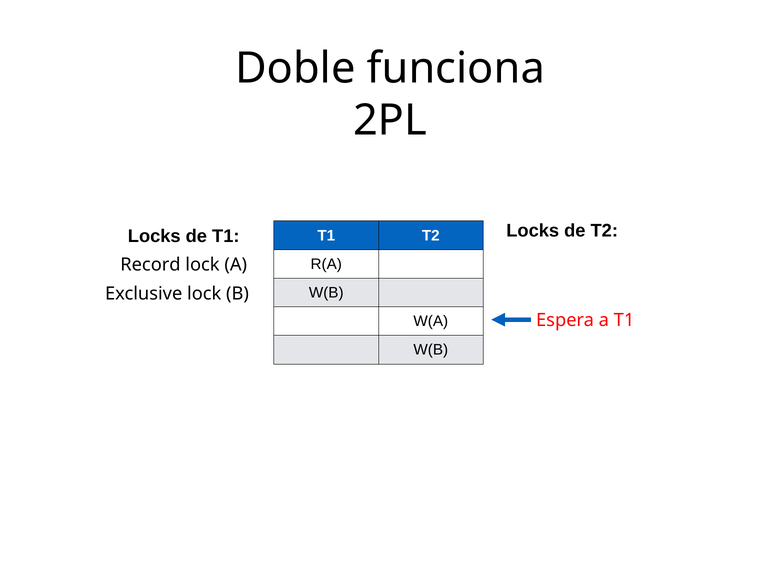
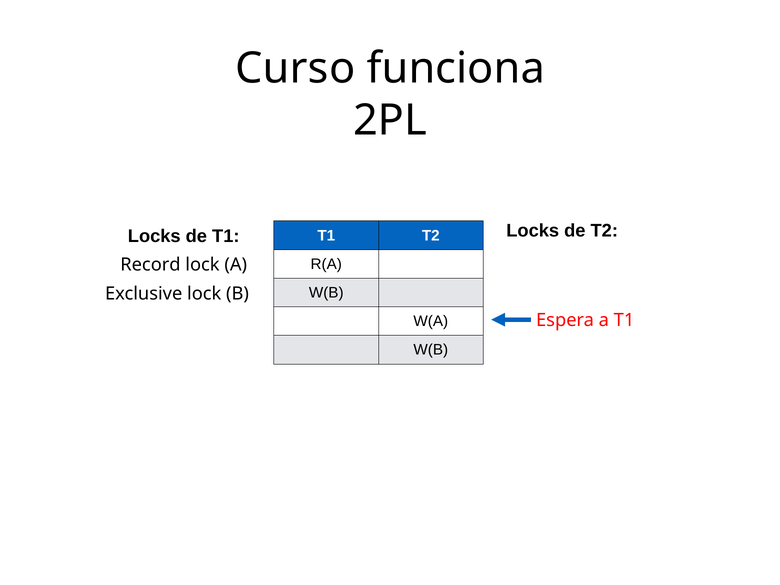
Doble: Doble -> Curso
